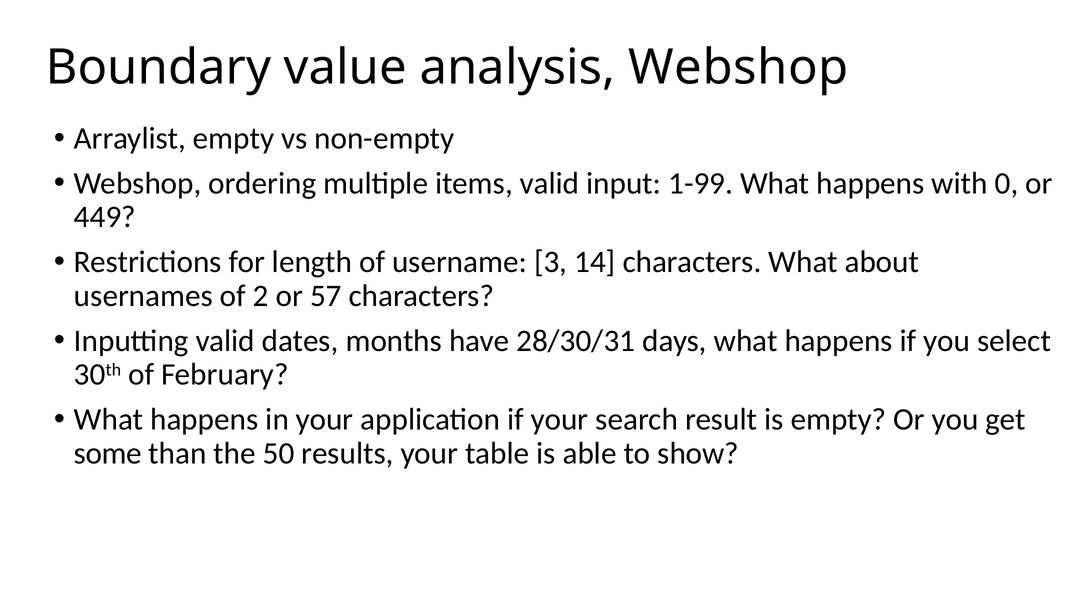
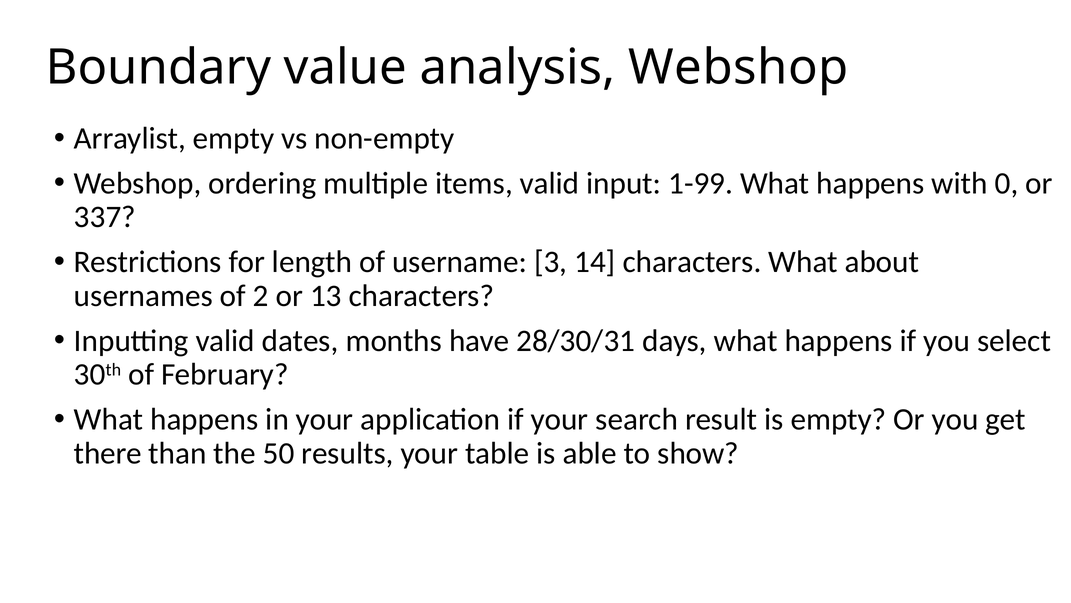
449: 449 -> 337
57: 57 -> 13
some: some -> there
